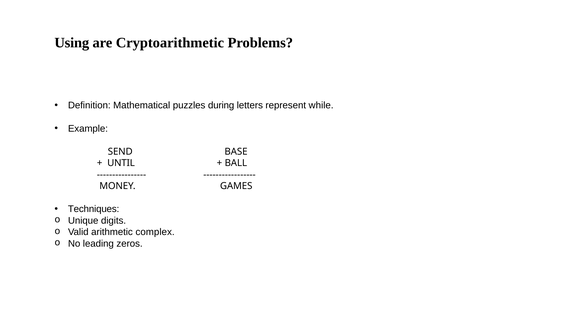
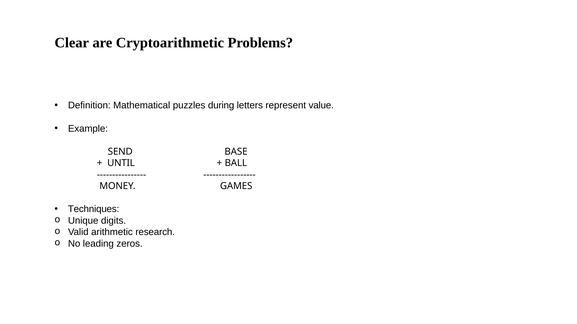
Using: Using -> Clear
while: while -> value
complex: complex -> research
